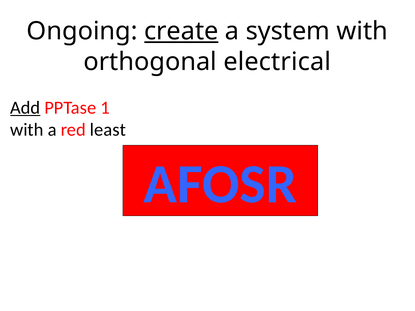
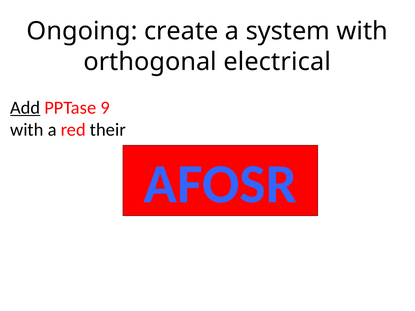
create underline: present -> none
1: 1 -> 9
least: least -> their
